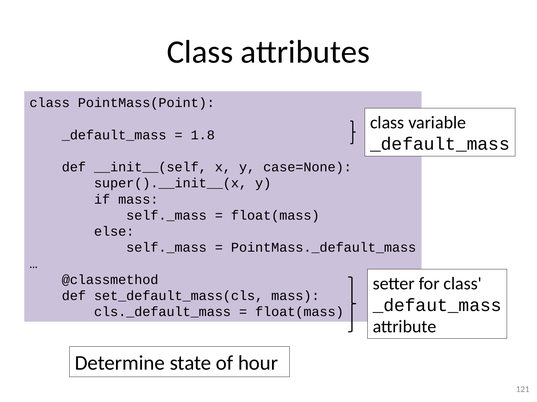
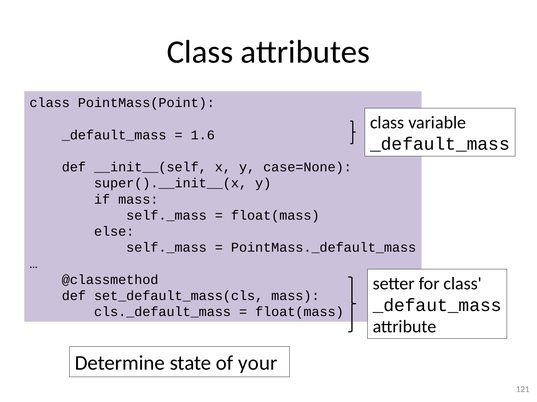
1.8: 1.8 -> 1.6
hour: hour -> your
